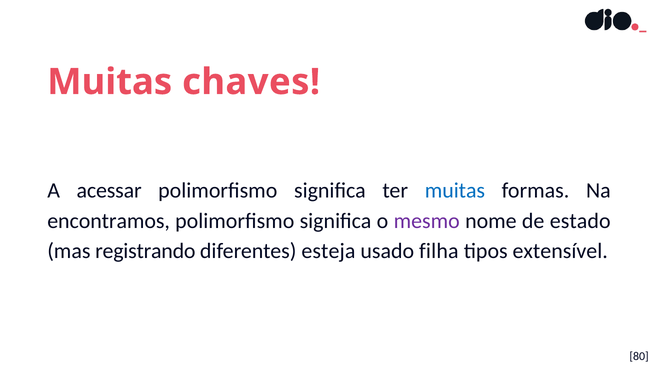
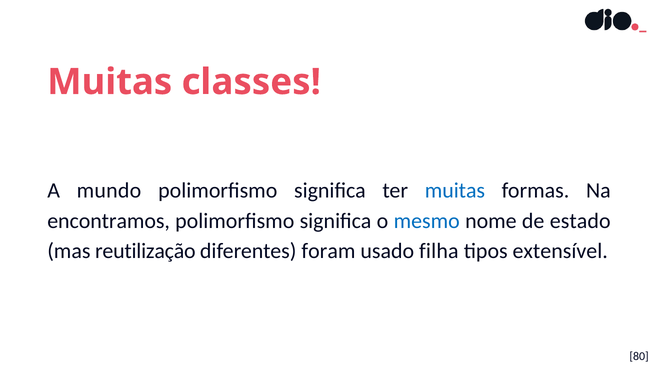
chaves: chaves -> classes
acessar: acessar -> mundo
mesmo colour: purple -> blue
registrando: registrando -> reutilização
esteja: esteja -> foram
